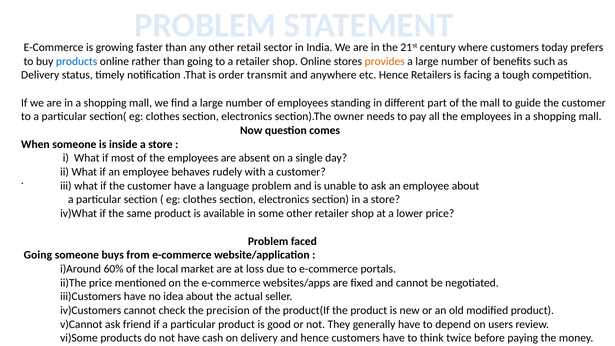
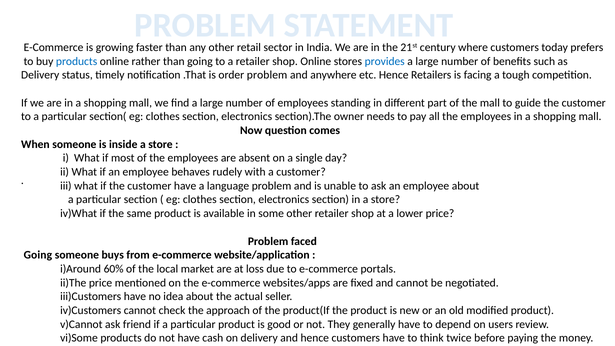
provides colour: orange -> blue
order transmit: transmit -> problem
precision: precision -> approach
